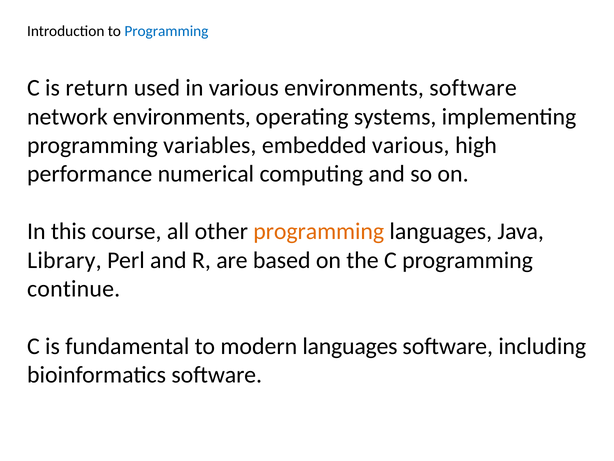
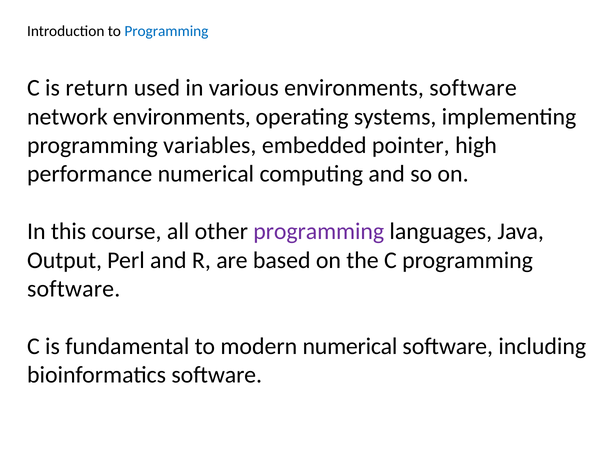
embedded various: various -> pointer
programming at (319, 231) colour: orange -> purple
Library: Library -> Output
continue at (74, 289): continue -> software
modern languages: languages -> numerical
